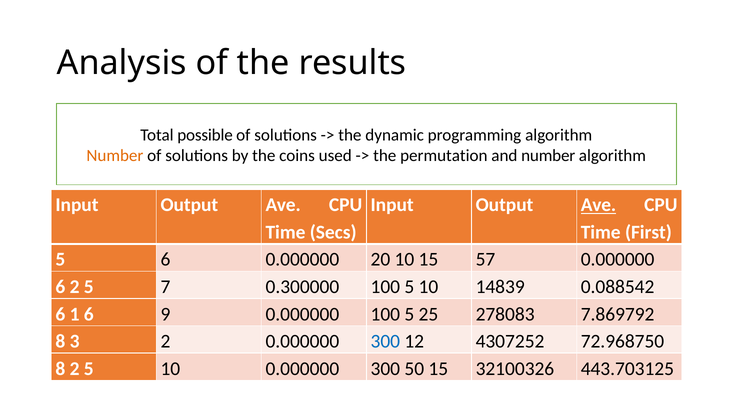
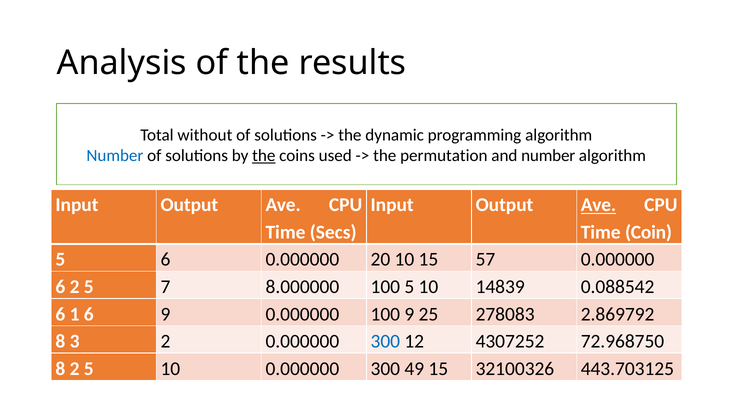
possible: possible -> without
Number at (115, 155) colour: orange -> blue
the at (264, 155) underline: none -> present
First: First -> Coin
0.300000: 0.300000 -> 8.000000
0.000000 100 5: 5 -> 9
7.869792: 7.869792 -> 2.869792
50: 50 -> 49
